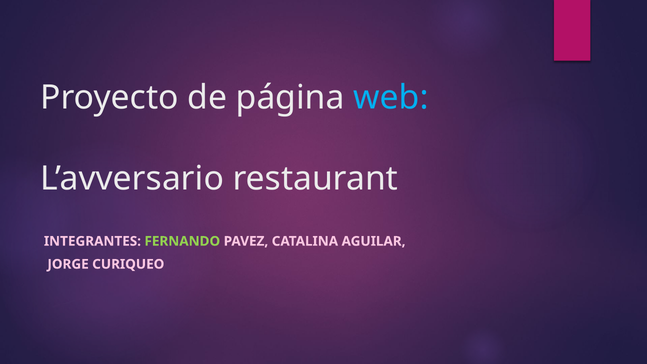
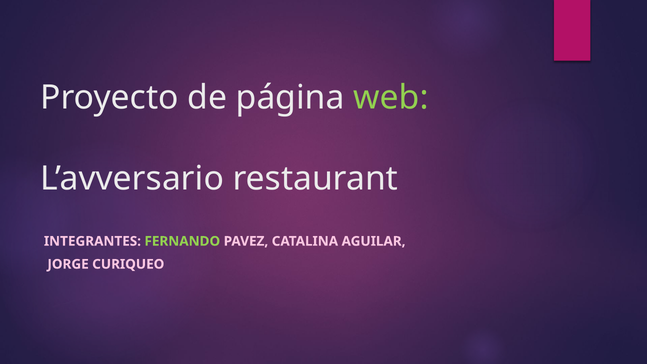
web colour: light blue -> light green
